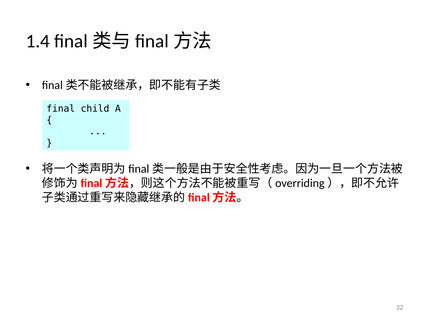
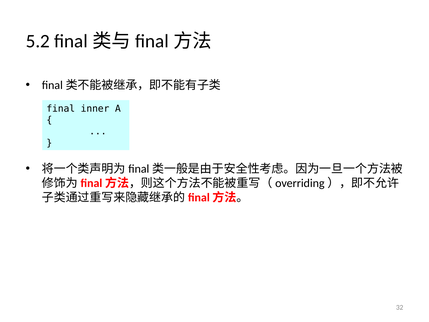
1.4: 1.4 -> 5.2
child: child -> inner
